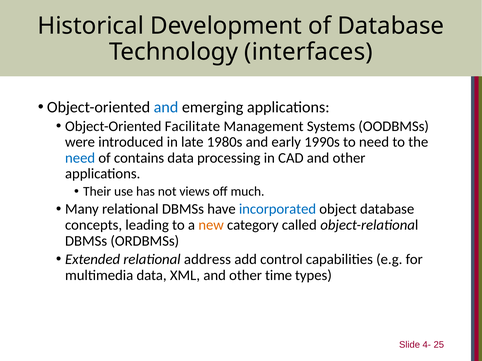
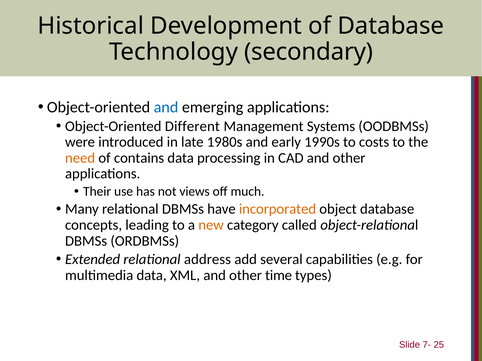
interfaces: interfaces -> secondary
Facilitate: Facilitate -> Different
to need: need -> costs
need at (80, 158) colour: blue -> orange
incorporated colour: blue -> orange
control: control -> several
4-: 4- -> 7-
